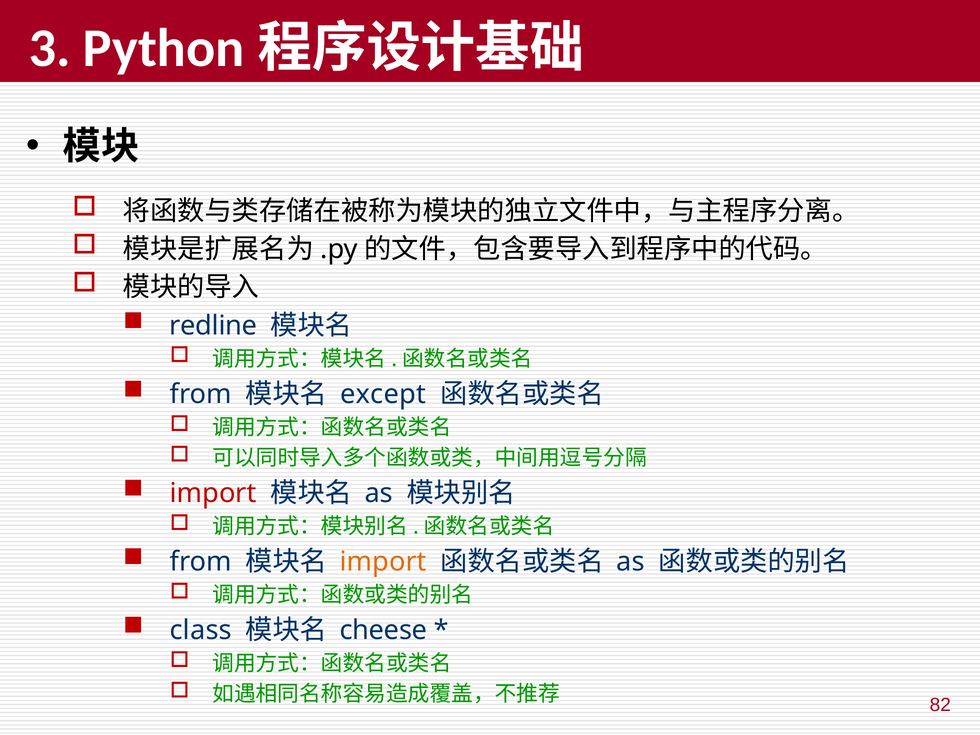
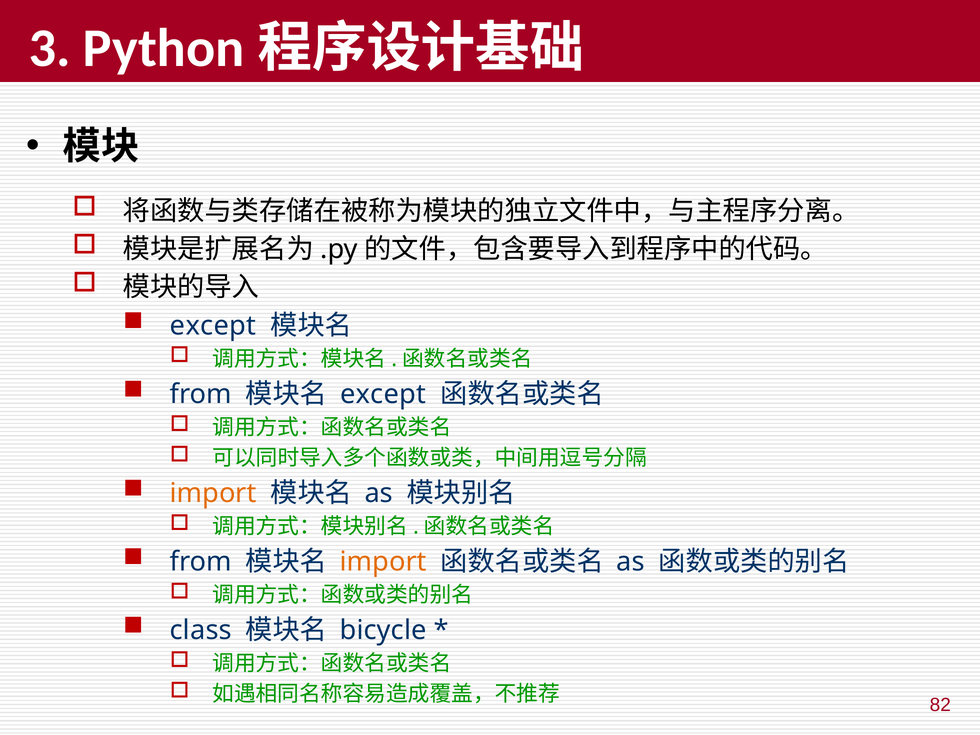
redline at (213, 326): redline -> except
import at (213, 493) colour: red -> orange
cheese: cheese -> bicycle
